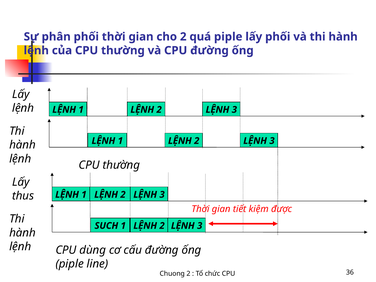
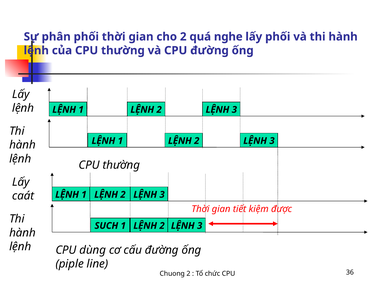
piple at (228, 37): piple -> nghe
thus: thus -> caát
